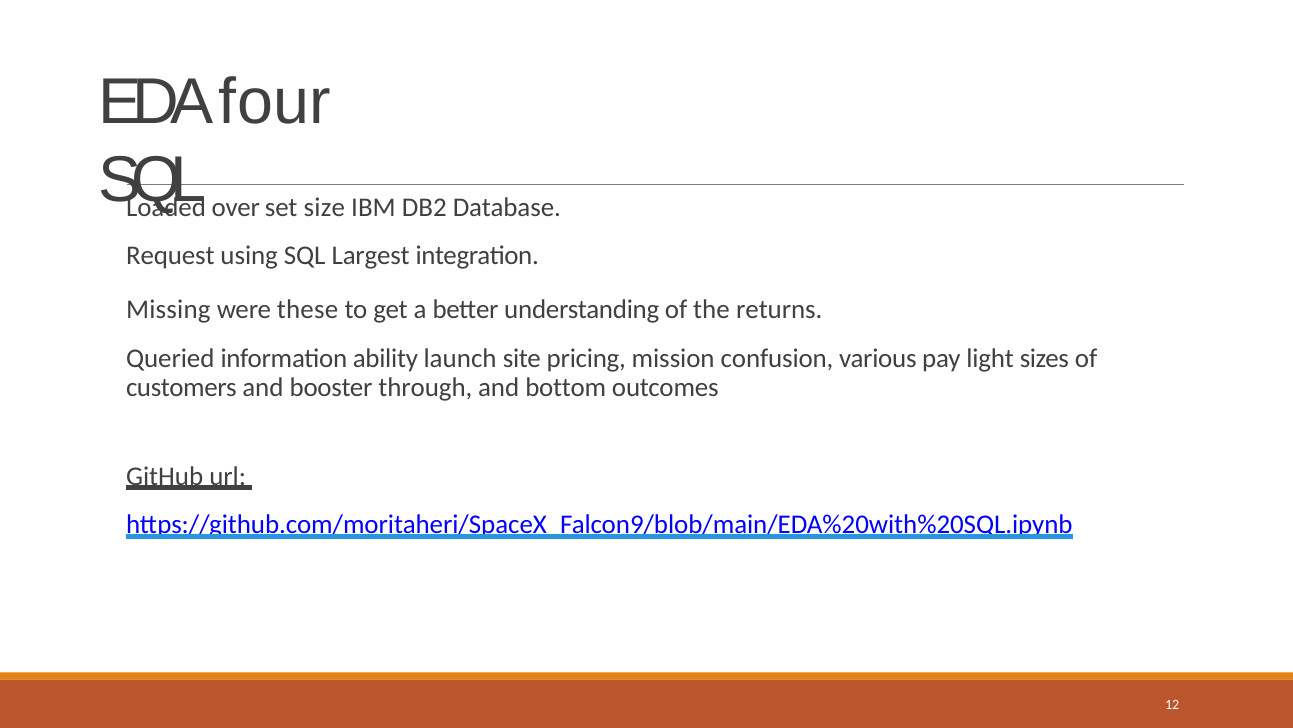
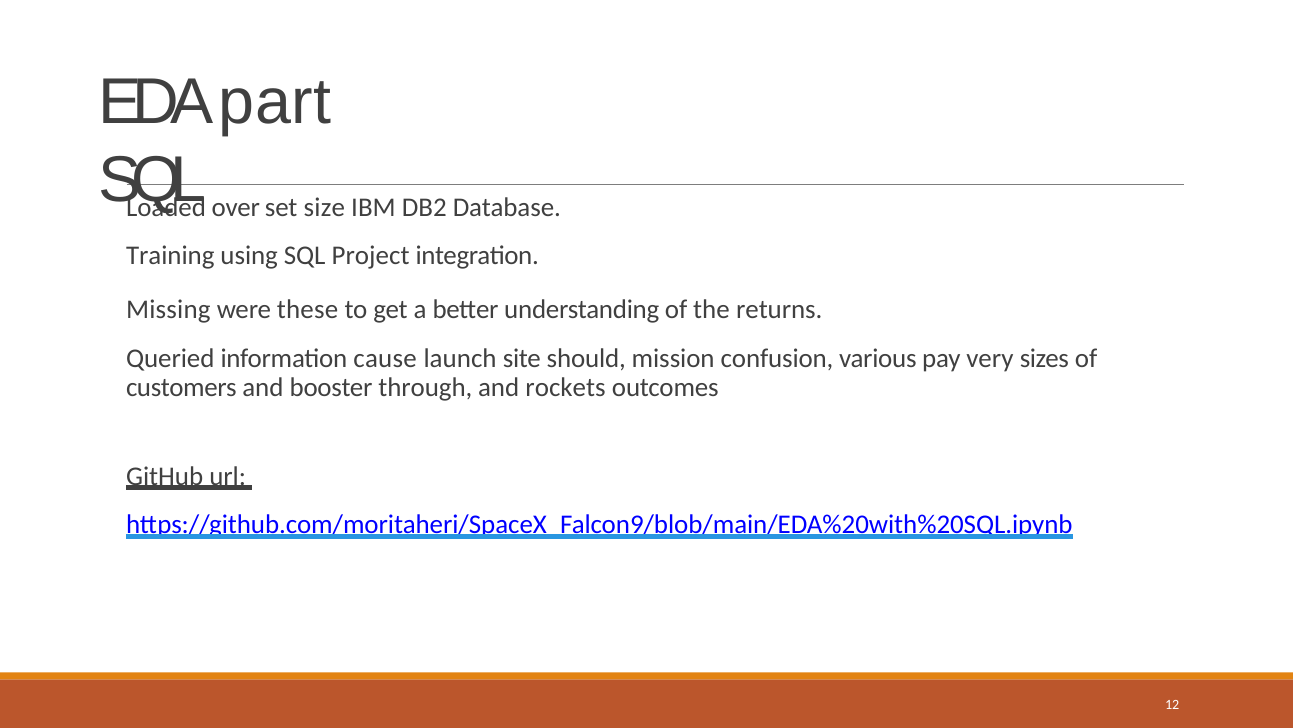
four: four -> part
Request: Request -> Training
Largest: Largest -> Project
ability: ability -> cause
pricing: pricing -> should
light: light -> very
bottom: bottom -> rockets
